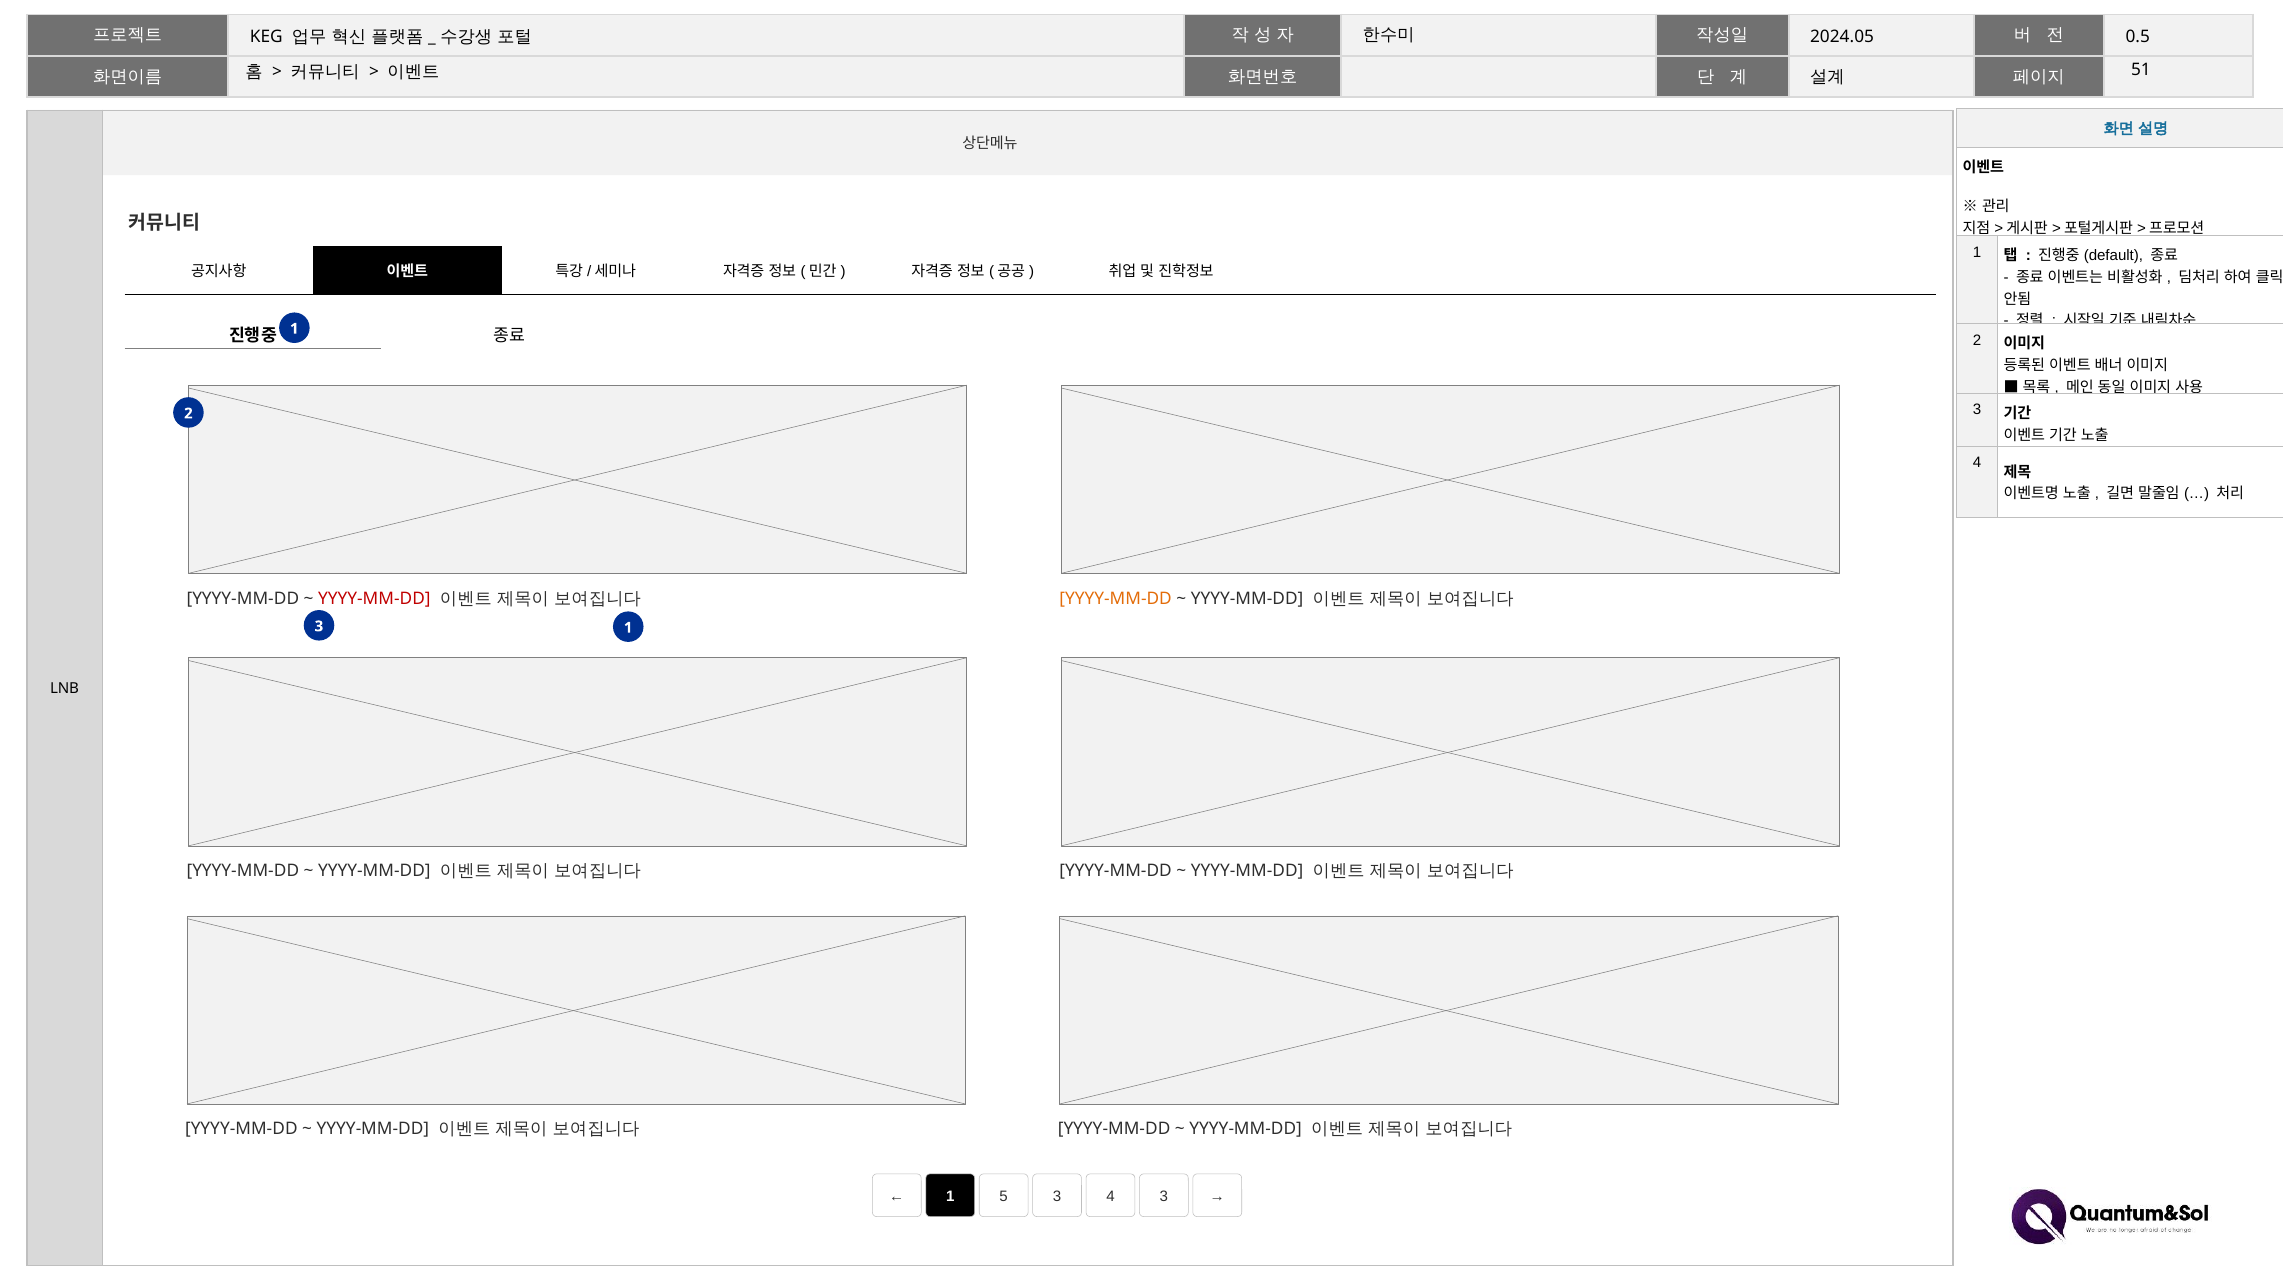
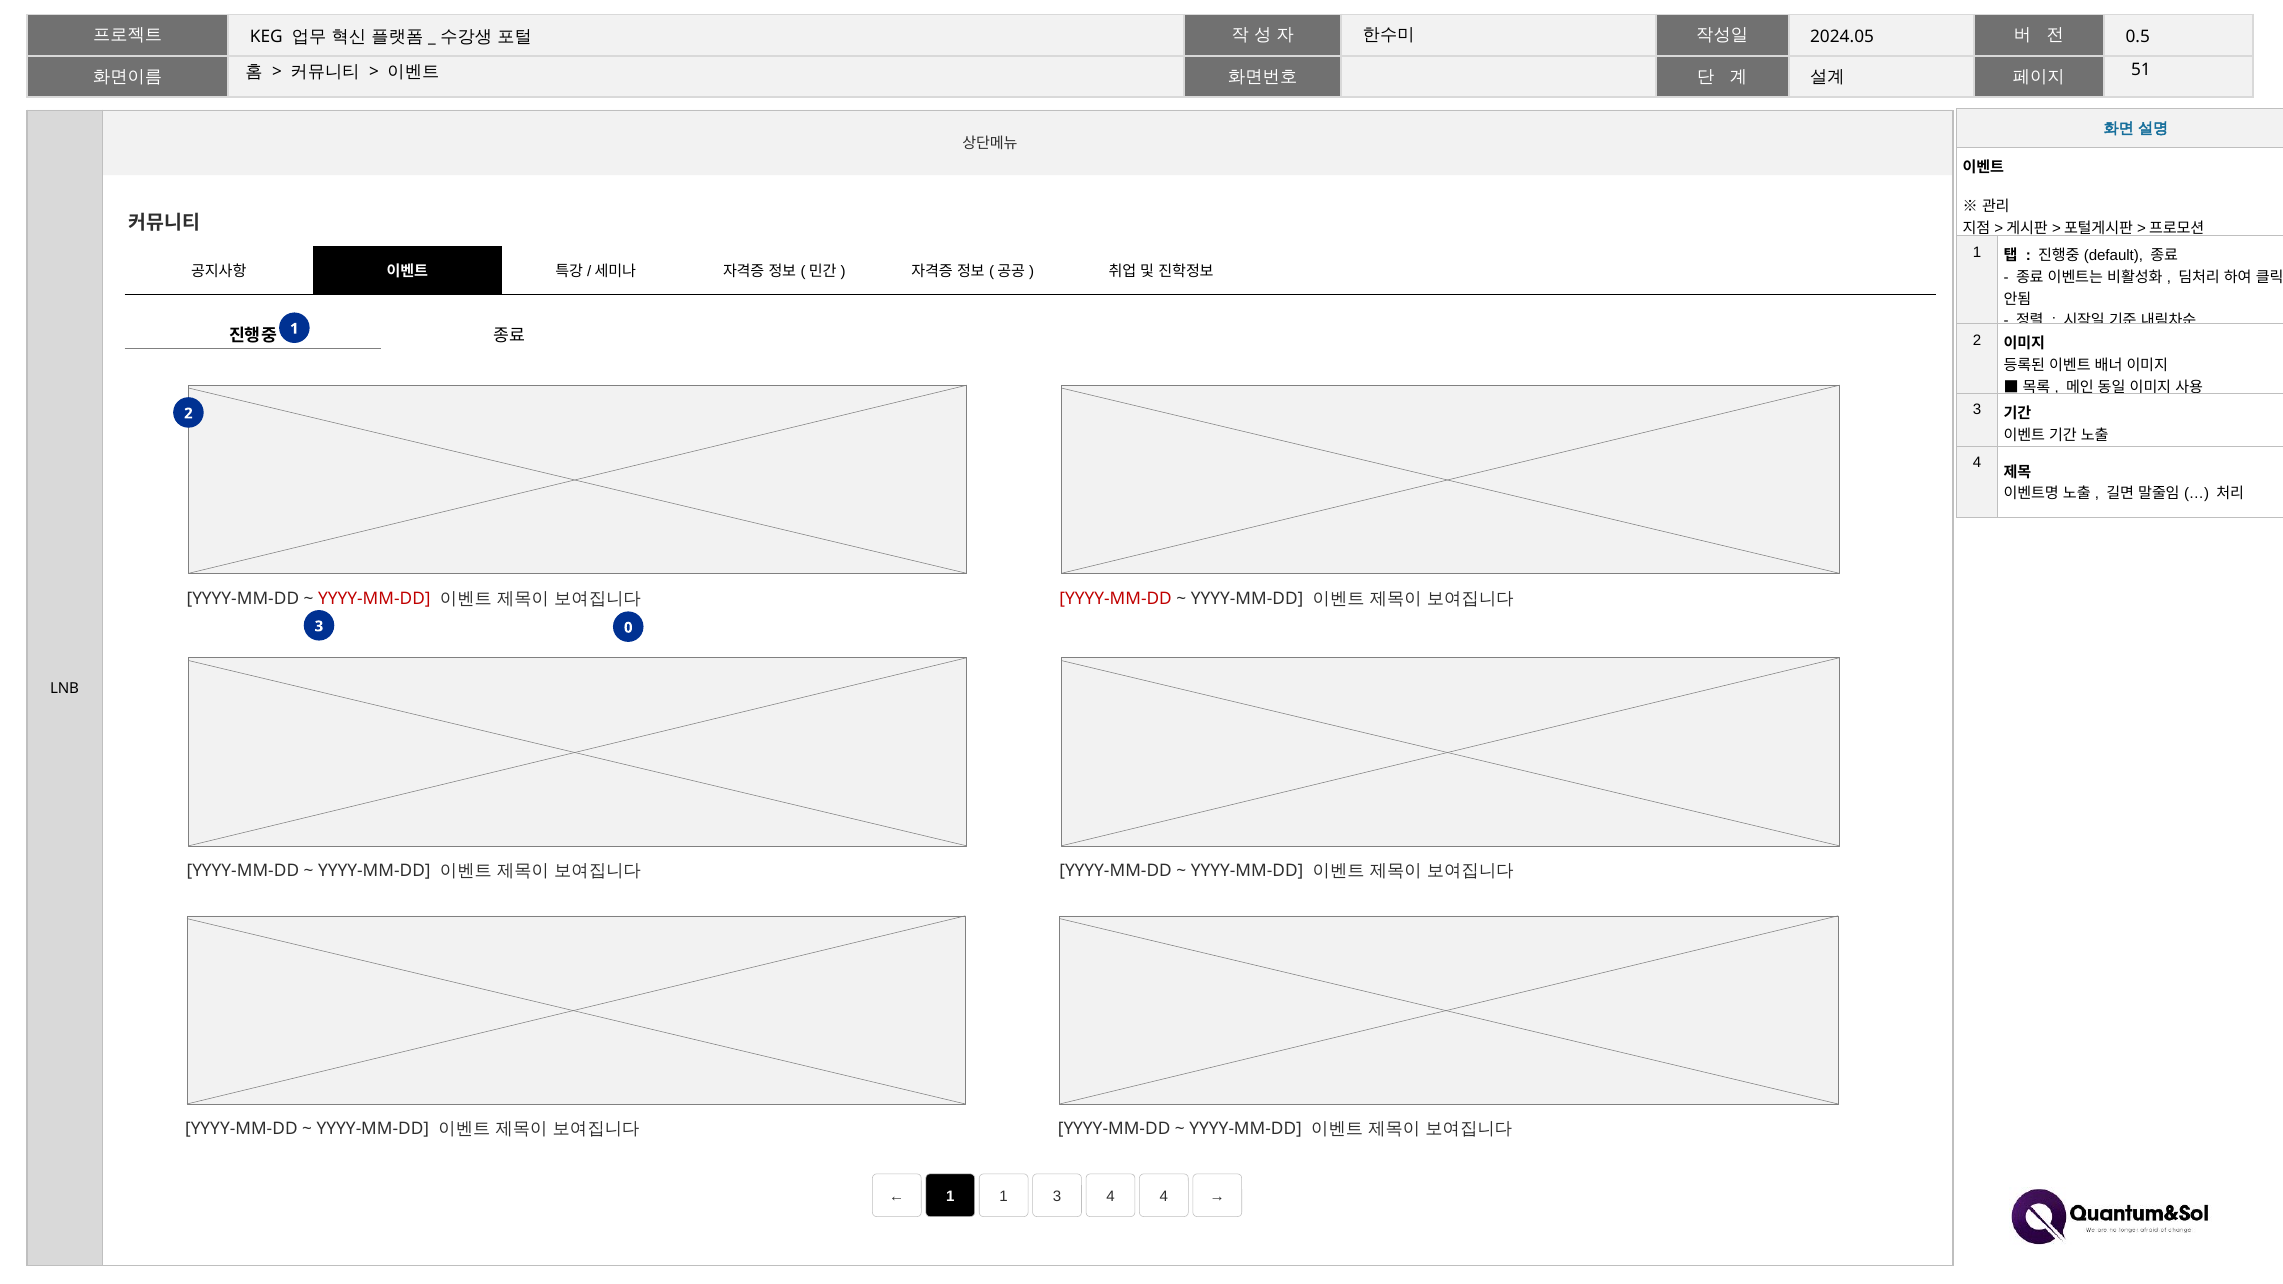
YYYY-MM-DD at (1116, 598) colour: orange -> red
3 1: 1 -> 0
1 5: 5 -> 1
4 3: 3 -> 4
